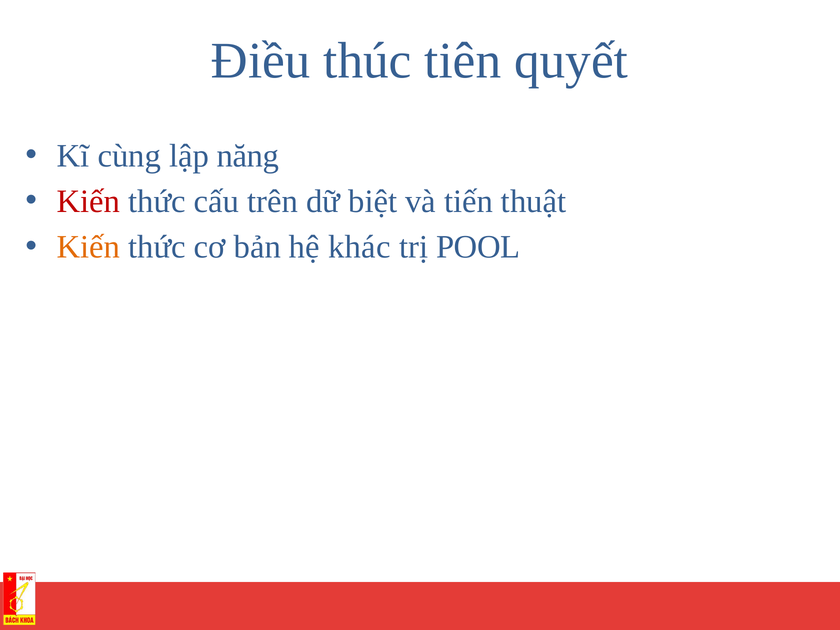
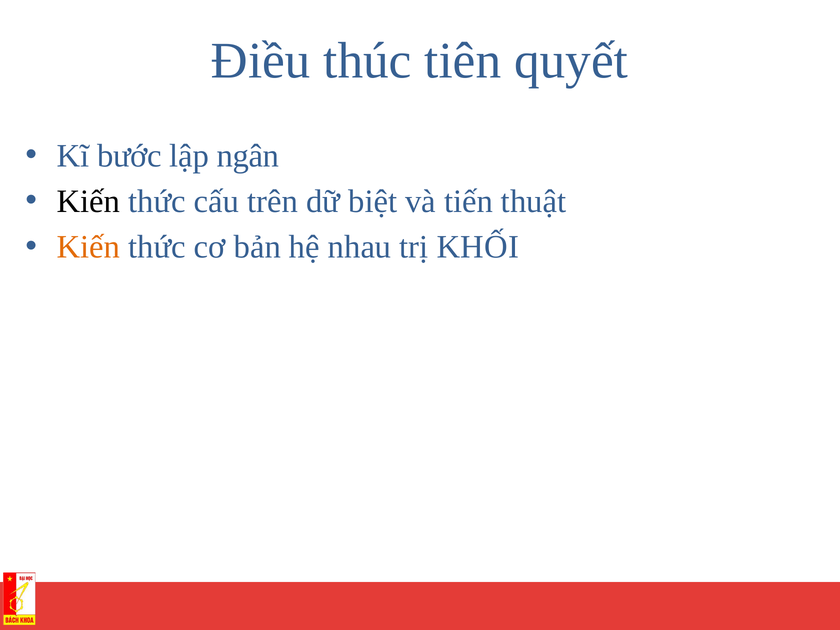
cùng: cùng -> bước
năng: năng -> ngân
Kiến at (89, 201) colour: red -> black
khác: khác -> nhau
POOL: POOL -> KHỐI
